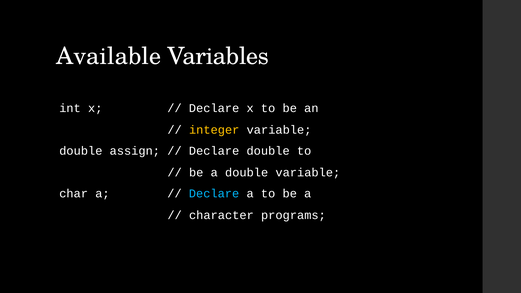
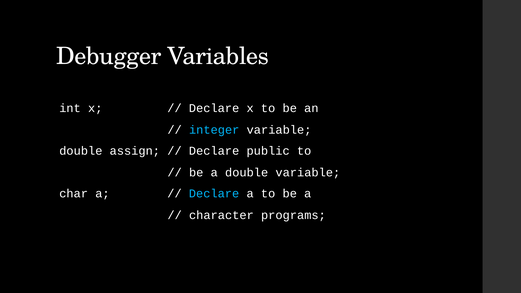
Available: Available -> Debugger
integer colour: yellow -> light blue
Declare double: double -> public
